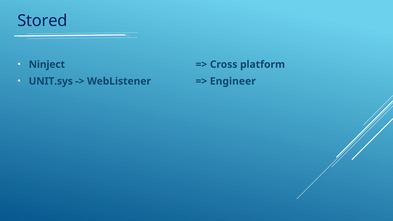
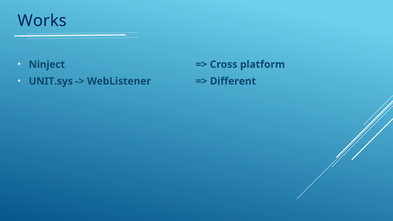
Stored: Stored -> Works
Engineer: Engineer -> Different
